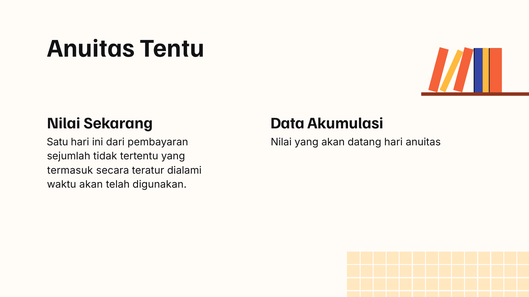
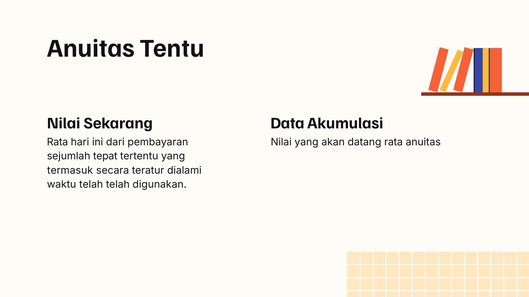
Satu at (57, 142): Satu -> Rata
datang hari: hari -> rata
tidak: tidak -> tepat
waktu akan: akan -> telah
